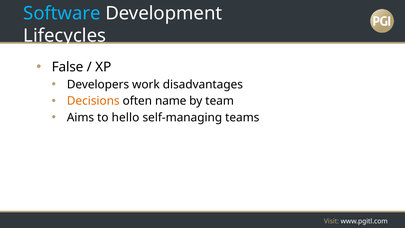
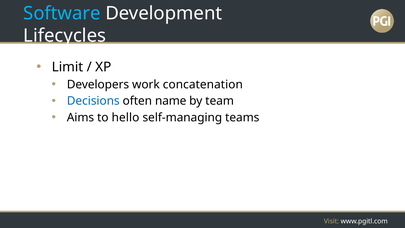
False: False -> Limit
disadvantages: disadvantages -> concatenation
Decisions colour: orange -> blue
